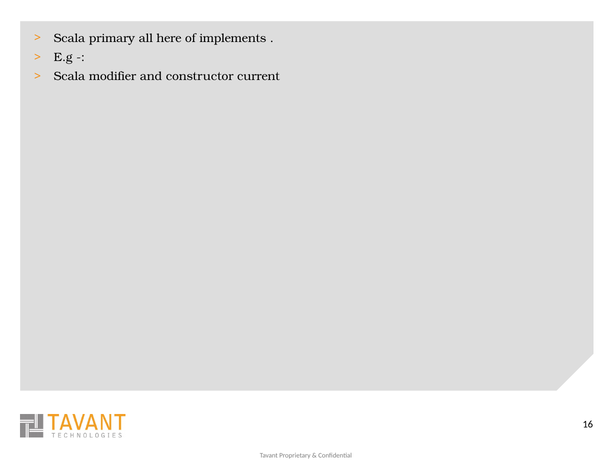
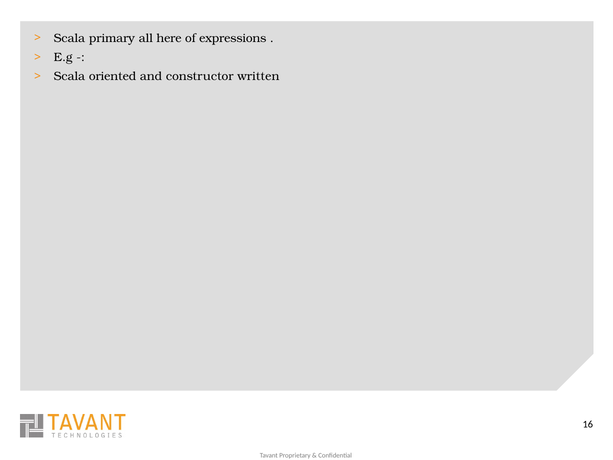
implements: implements -> expressions
modifier: modifier -> oriented
current: current -> written
